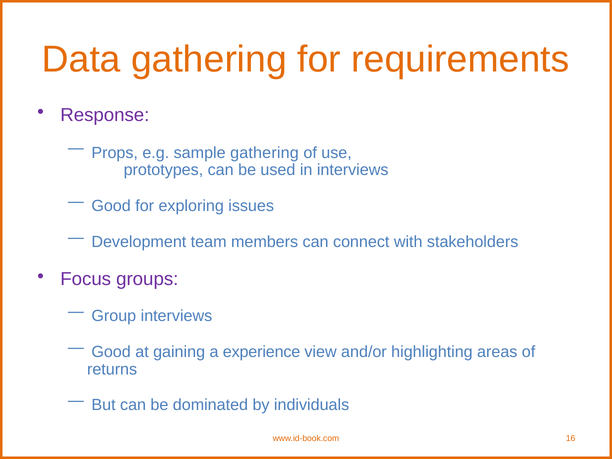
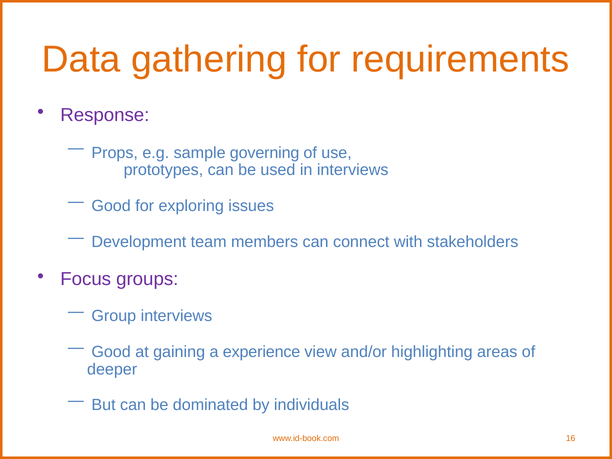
sample gathering: gathering -> governing
returns: returns -> deeper
